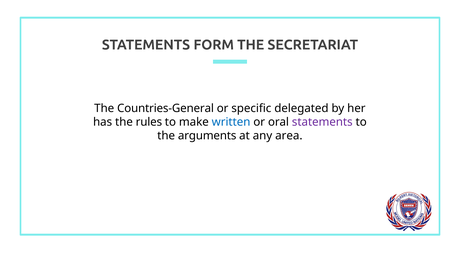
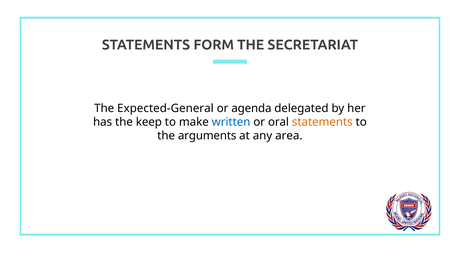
Countries-General: Countries-General -> Expected-General
specific: specific -> agenda
rules: rules -> keep
statements at (322, 122) colour: purple -> orange
